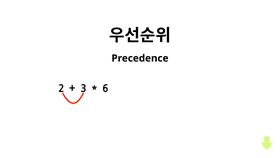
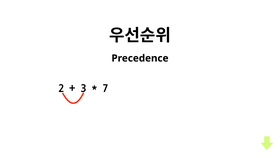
6: 6 -> 7
